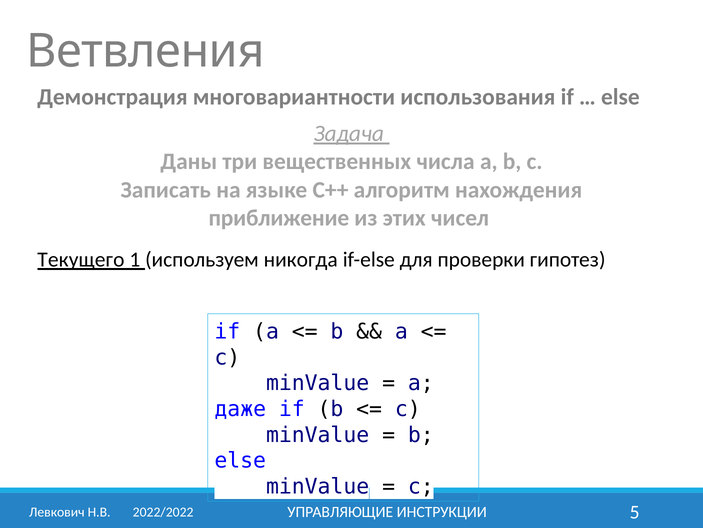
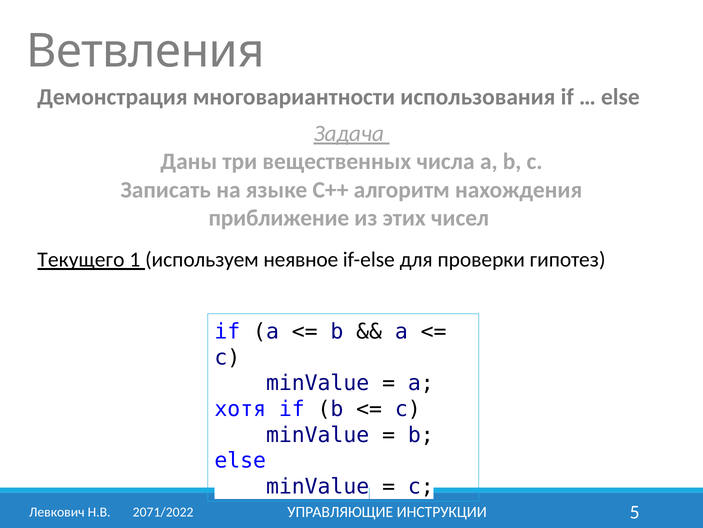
никогда: никогда -> неявное
даже: даже -> хотя
2022/2022: 2022/2022 -> 2071/2022
